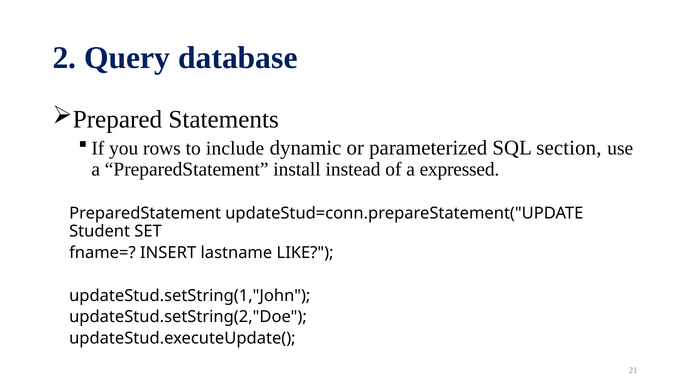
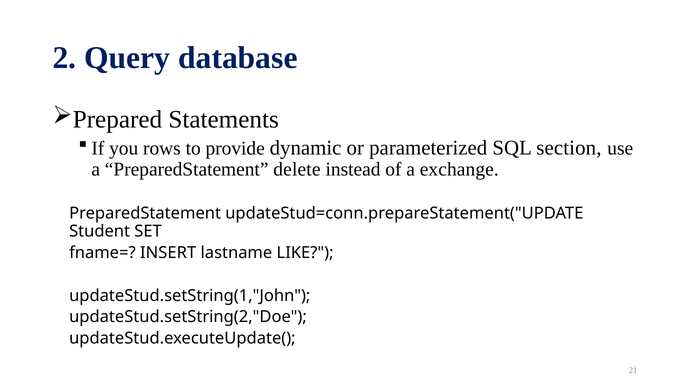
include: include -> provide
install: install -> delete
expressed: expressed -> exchange
